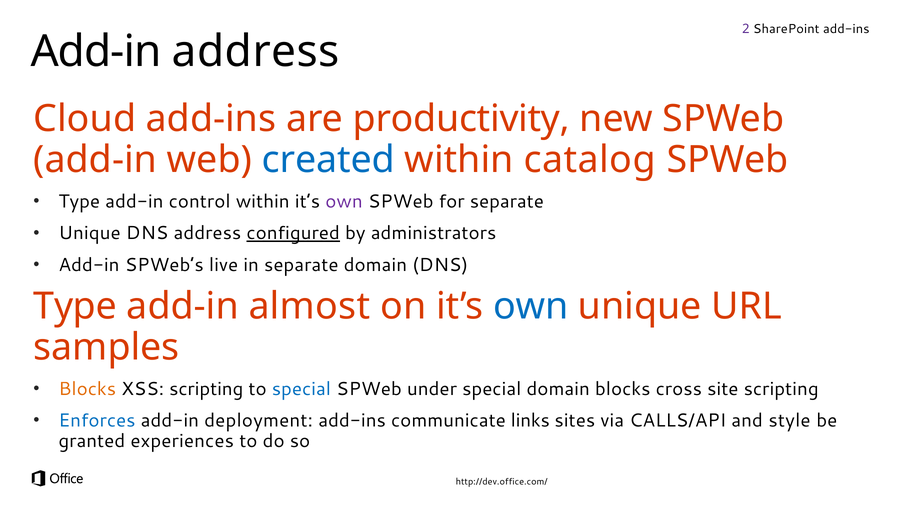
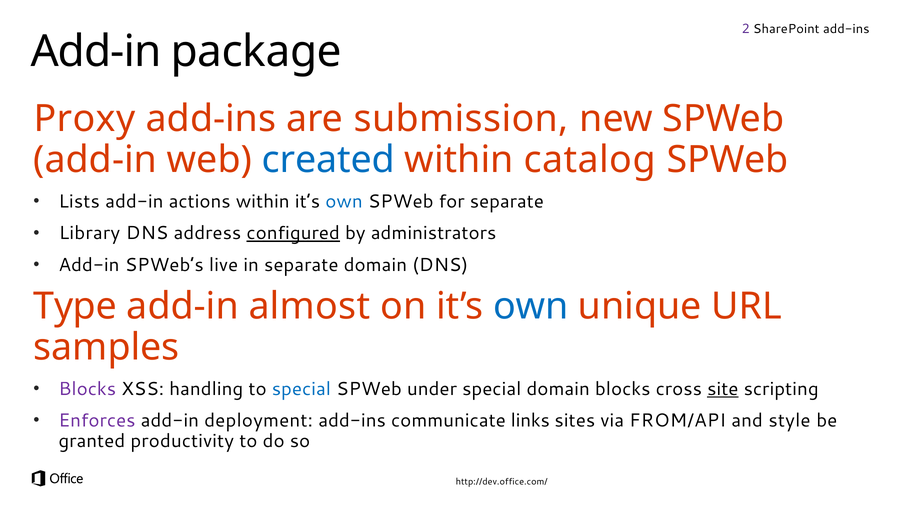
Add-in address: address -> package
Cloud: Cloud -> Proxy
productivity: productivity -> submission
Type at (79, 201): Type -> Lists
control: control -> actions
own at (344, 201) colour: purple -> blue
Unique at (90, 233): Unique -> Library
Blocks at (87, 389) colour: orange -> purple
XSS scripting: scripting -> handling
site underline: none -> present
Enforces colour: blue -> purple
CALLS/API: CALLS/API -> FROM/API
experiences: experiences -> productivity
